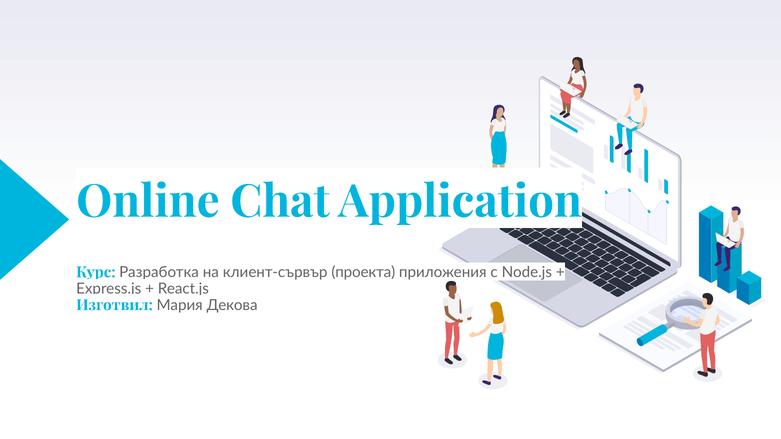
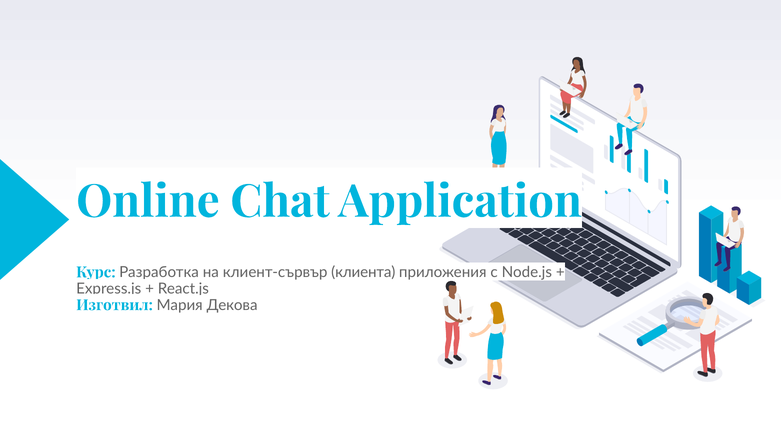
проекта: проекта -> клиента
